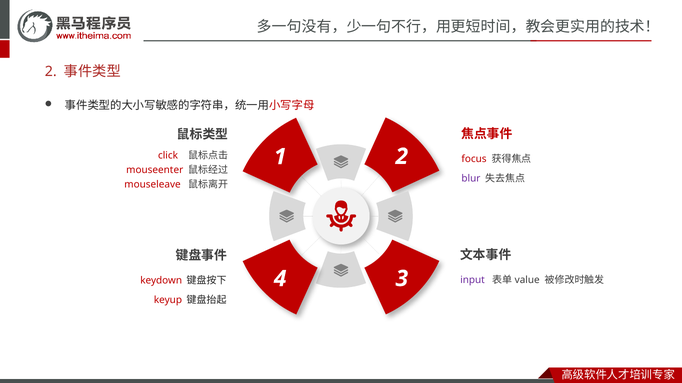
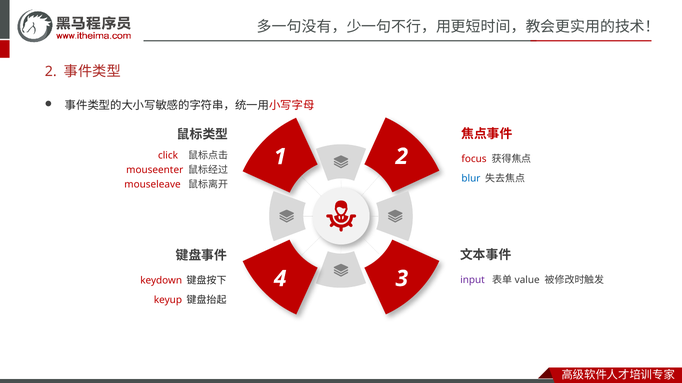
blur colour: purple -> blue
